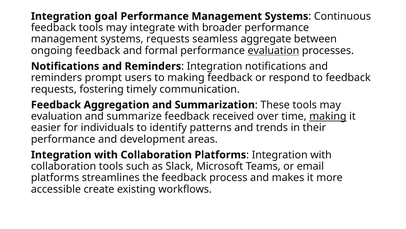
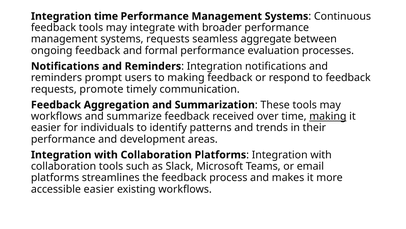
Integration goal: goal -> time
evaluation at (273, 50) underline: present -> none
fostering: fostering -> promote
evaluation at (57, 116): evaluation -> workflows
accessible create: create -> easier
